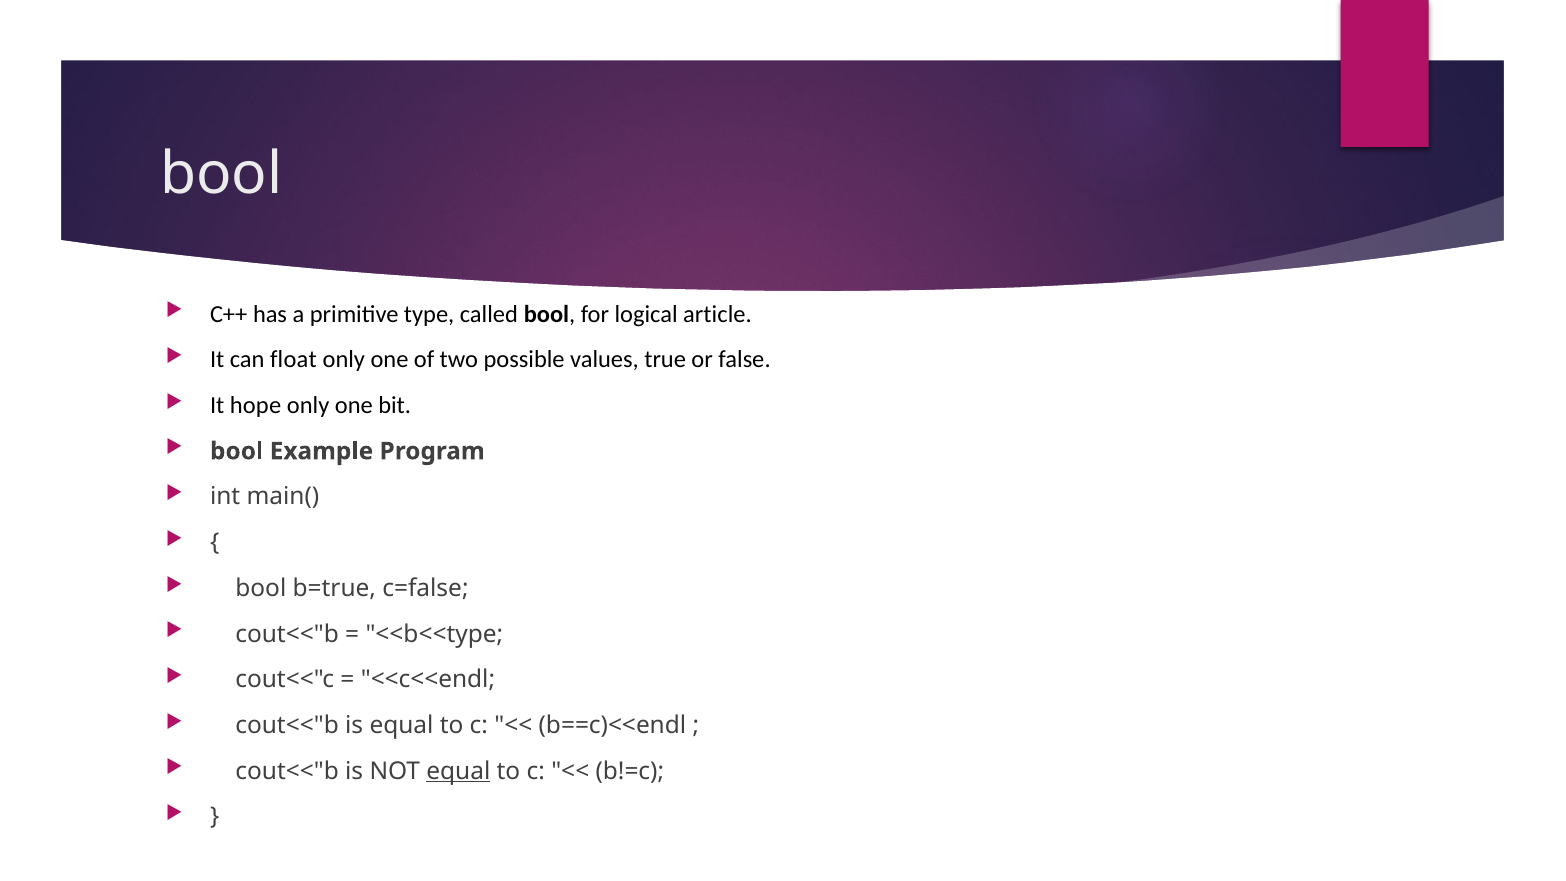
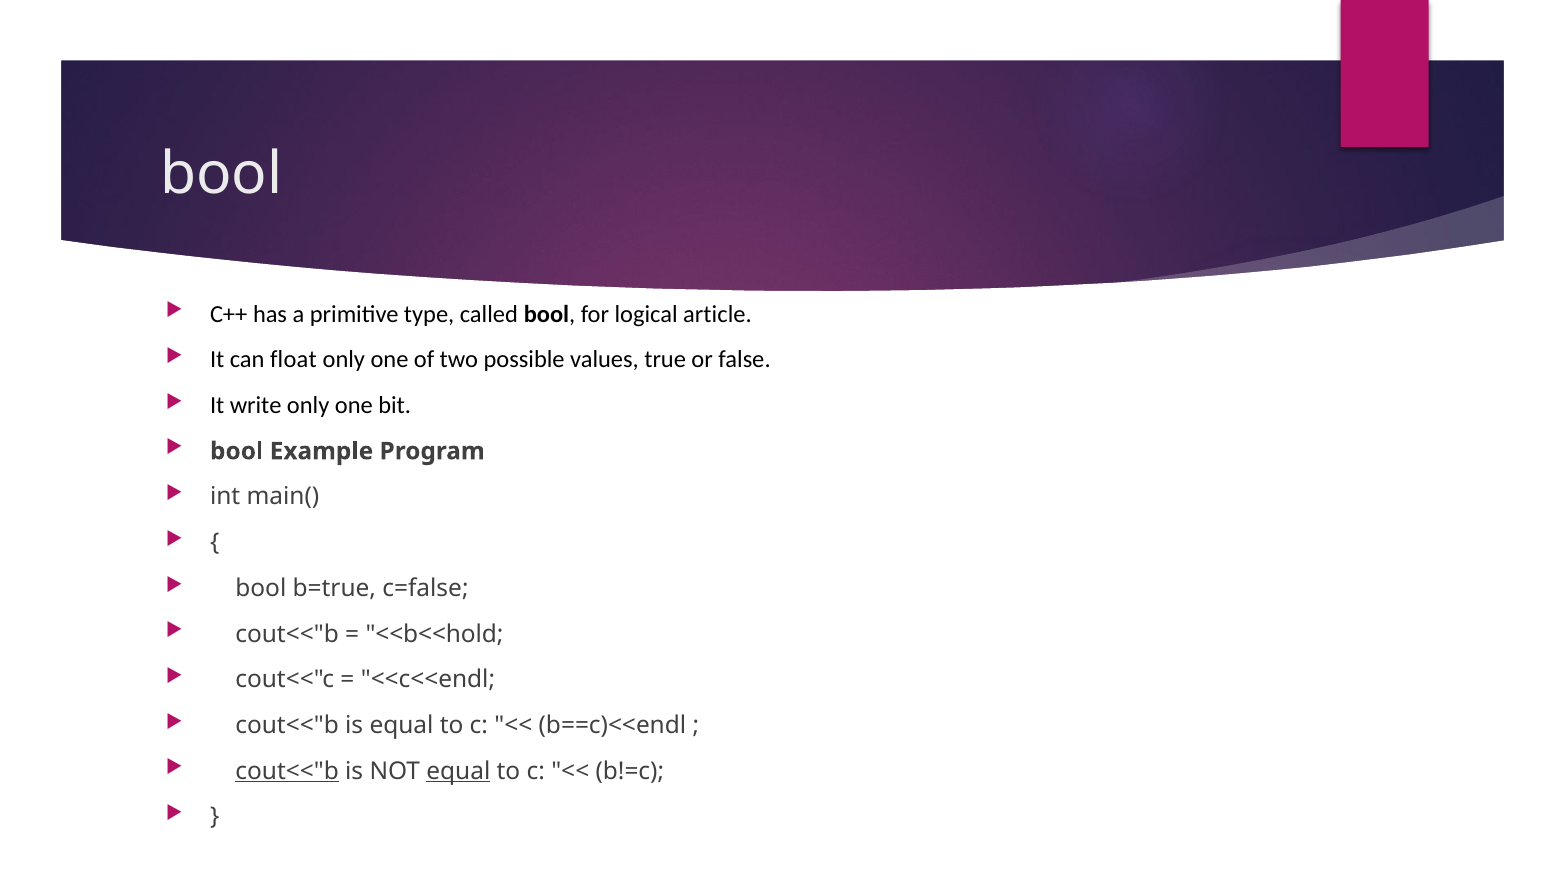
hope: hope -> write
<<b<<type: <<b<<type -> <<b<<hold
cout<<"b at (287, 771) underline: none -> present
